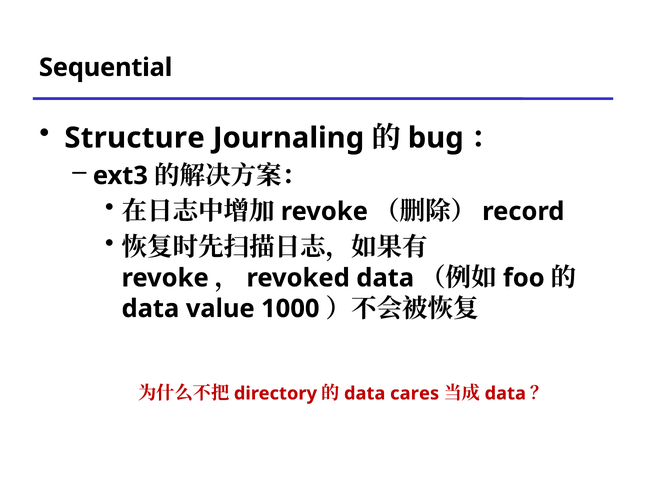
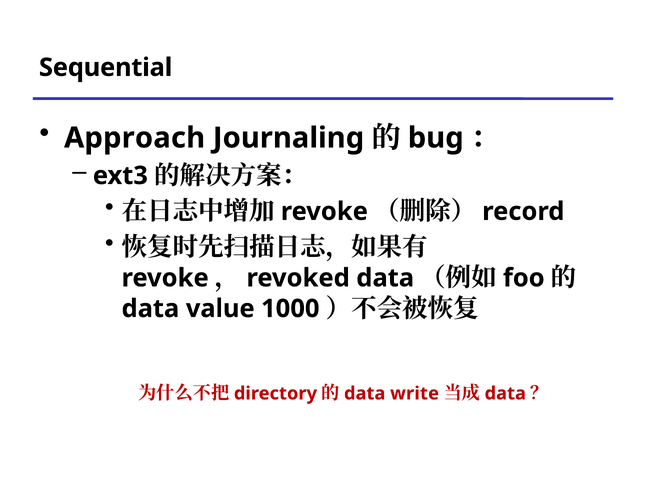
Structure: Structure -> Approach
cares: cares -> write
